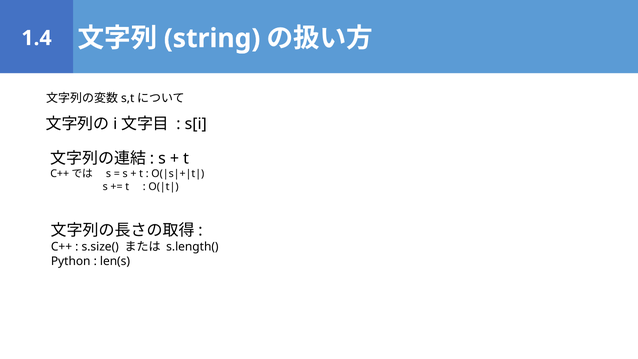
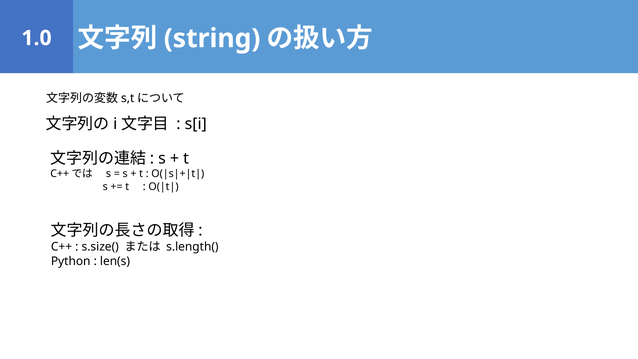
1.4: 1.4 -> 1.0
